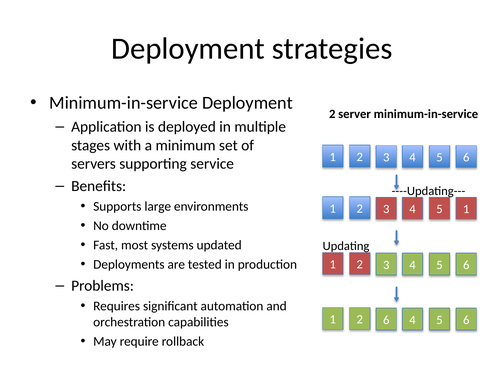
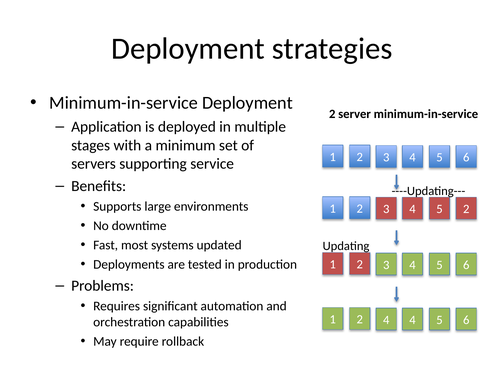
5 1: 1 -> 2
2 6: 6 -> 4
